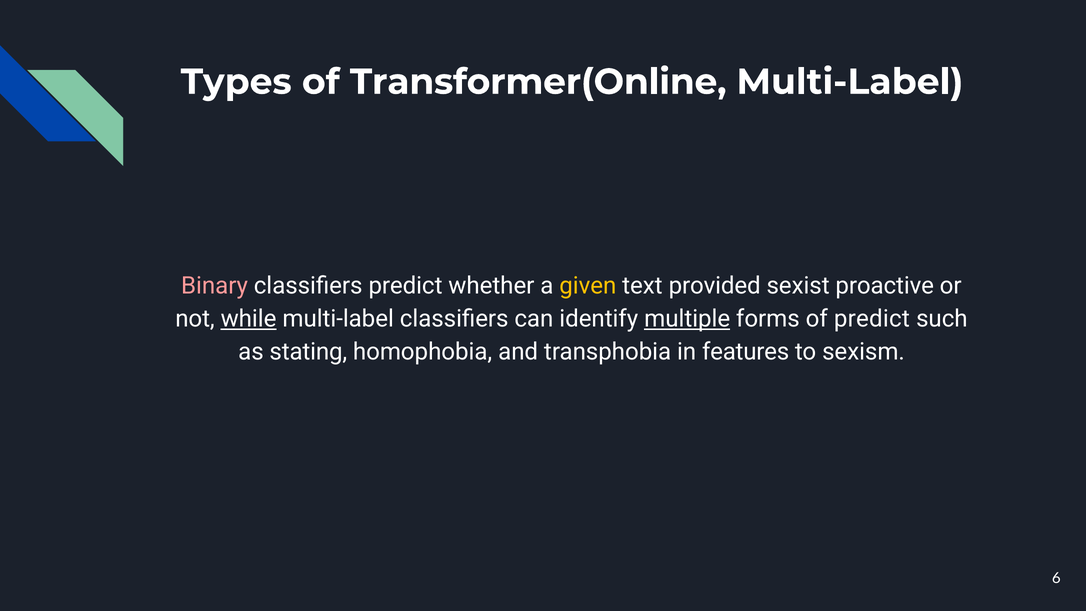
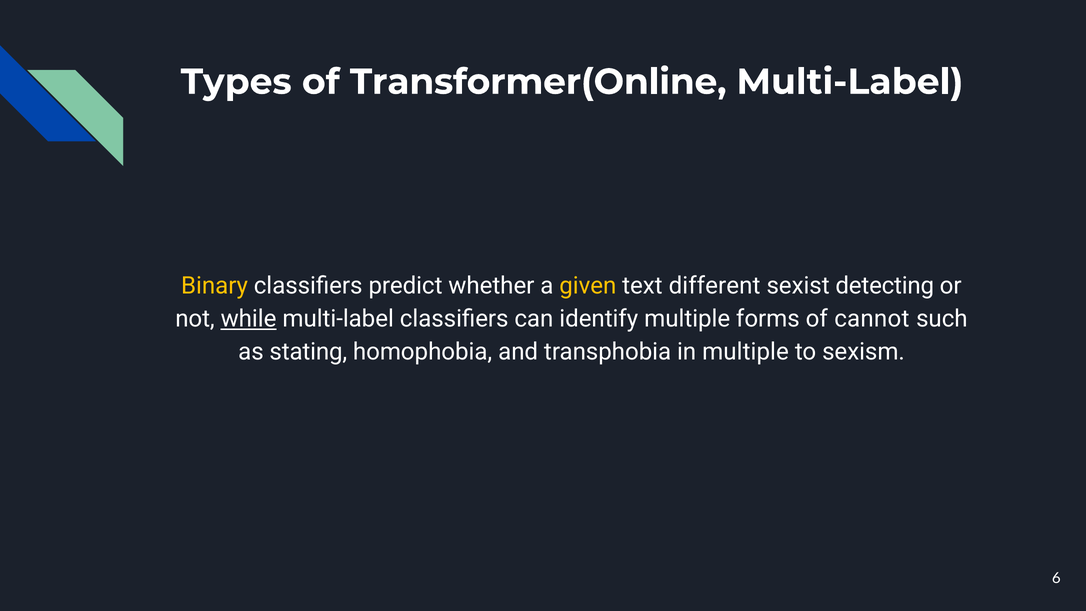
Binary colour: pink -> yellow
provided: provided -> different
proactive: proactive -> detecting
multiple at (687, 319) underline: present -> none
of predict: predict -> cannot
in features: features -> multiple
